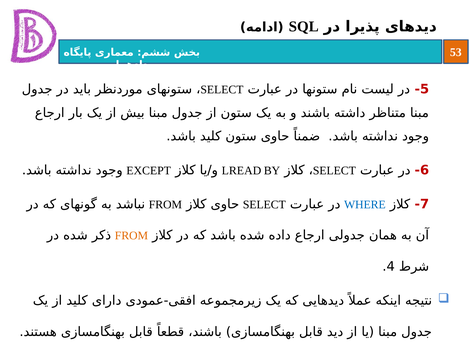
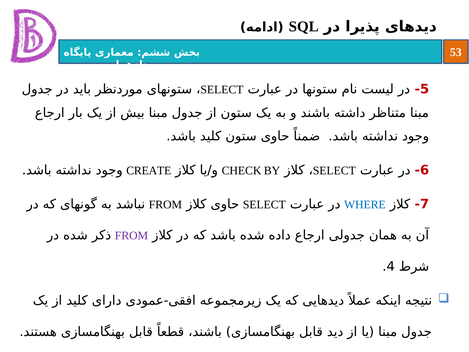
EXCEPT: EXCEPT -> CREATE
LREAD: LREAD -> CHECK
FROM at (131, 236) colour: orange -> purple
